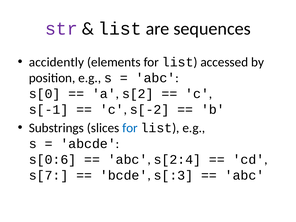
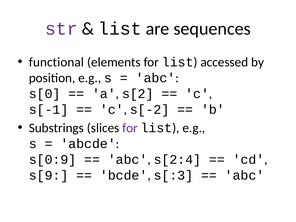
accidently: accidently -> functional
for at (130, 128) colour: blue -> purple
s[0:6: s[0:6 -> s[0:9
s[7: s[7 -> s[9
